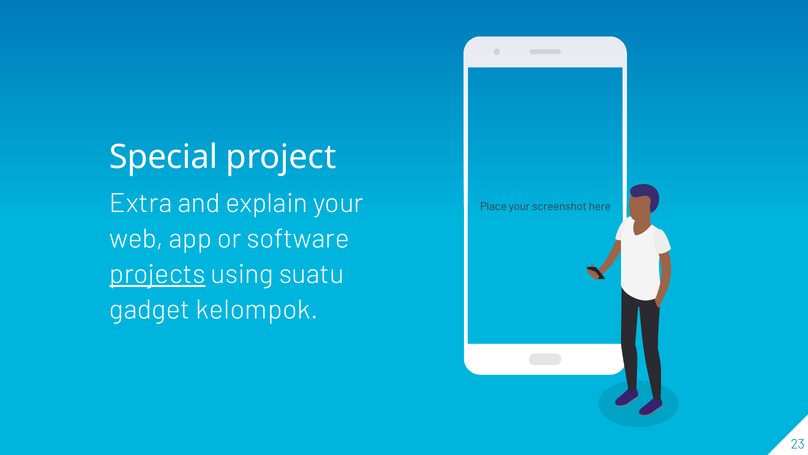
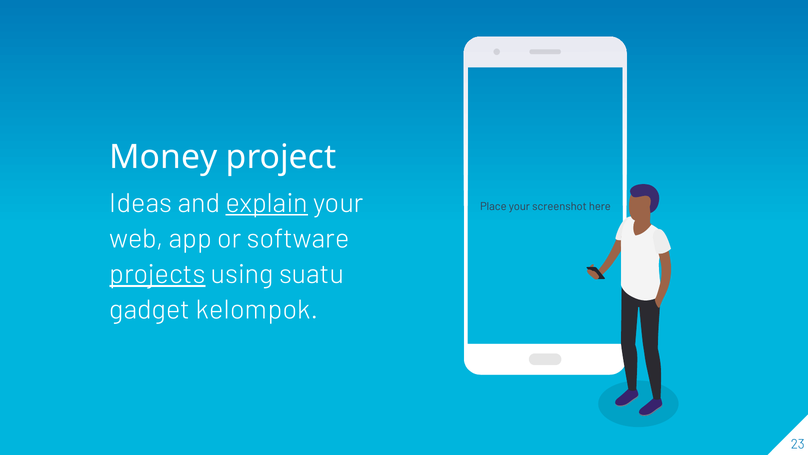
Special: Special -> Money
Extra: Extra -> Ideas
explain underline: none -> present
